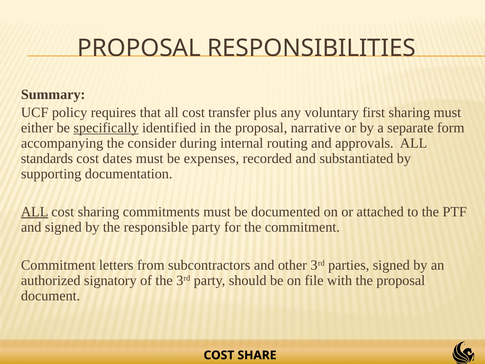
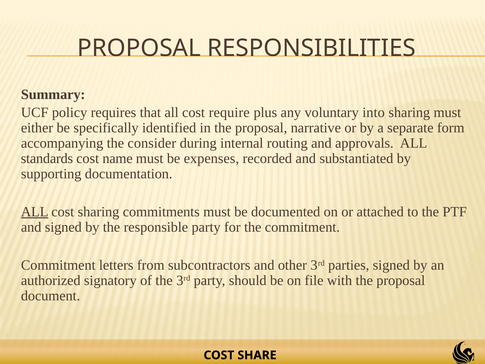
transfer: transfer -> require
first: first -> into
specifically underline: present -> none
dates: dates -> name
